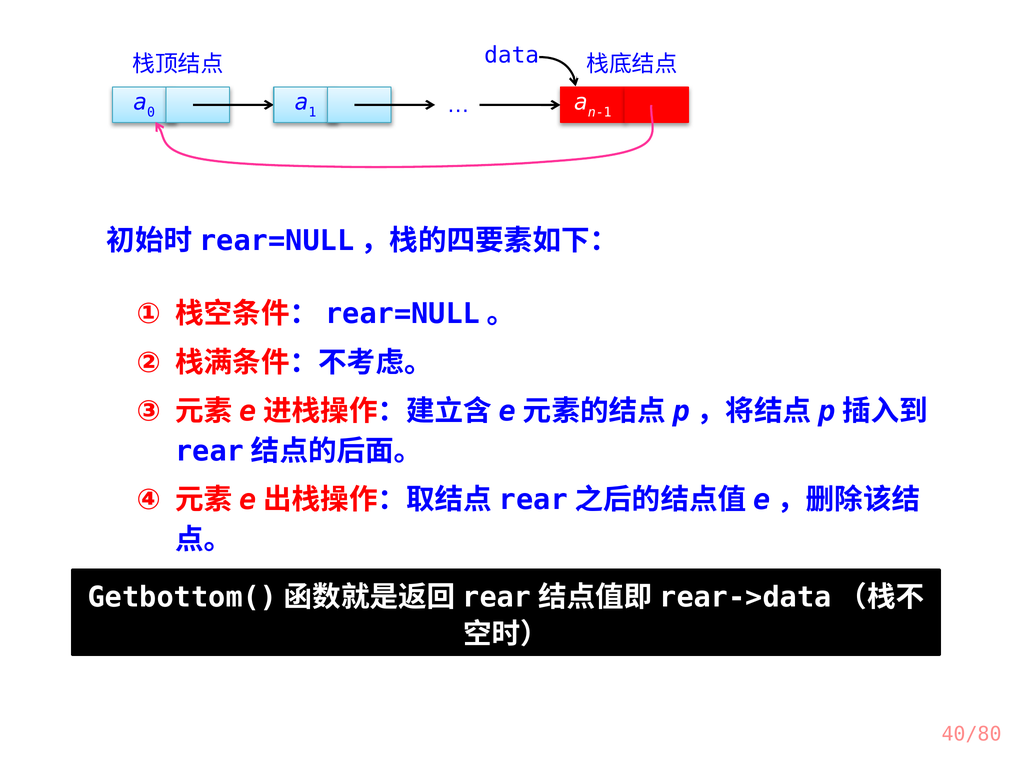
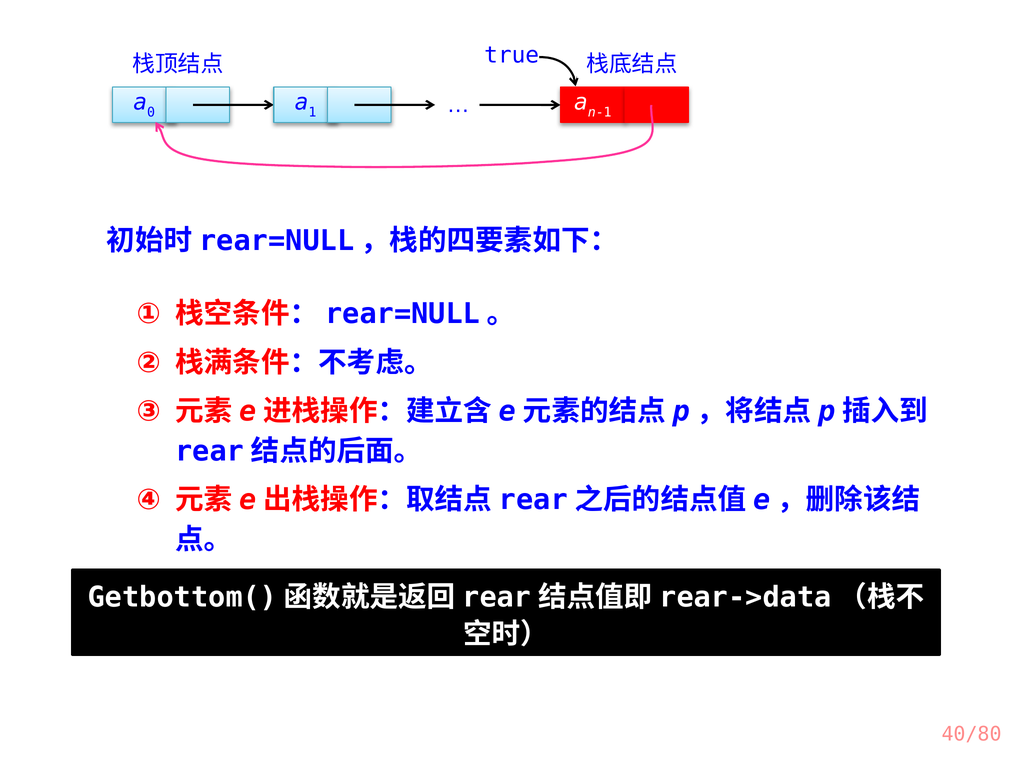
data: data -> true
